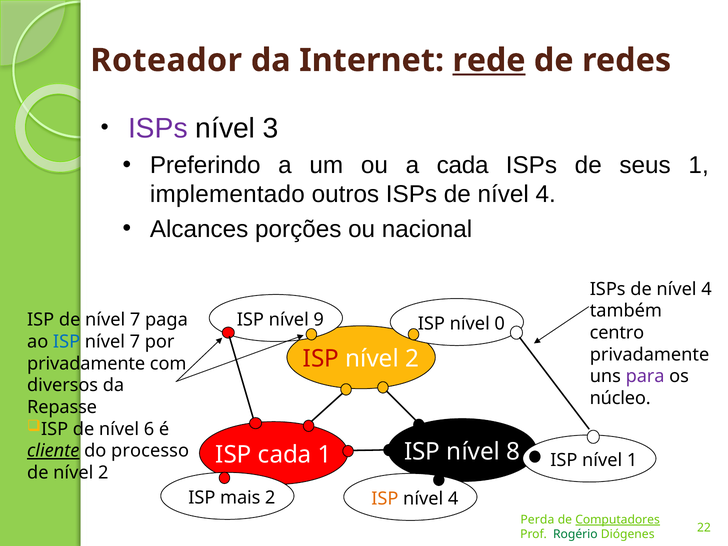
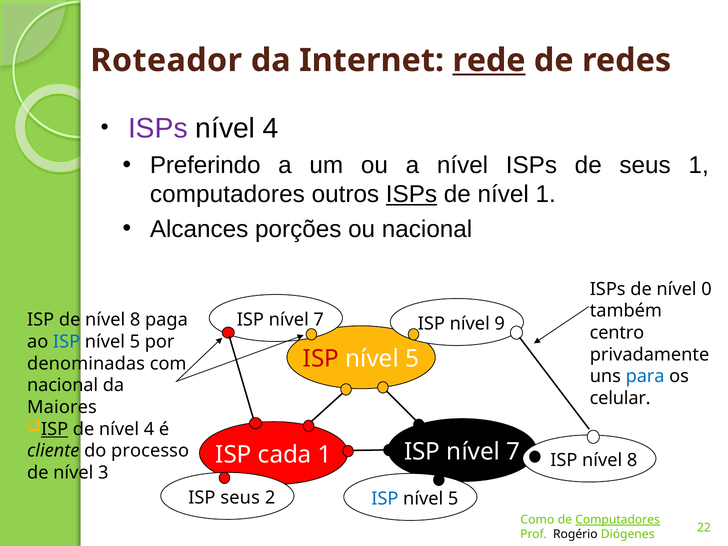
3 at (271, 129): 3 -> 4
a cada: cada -> nível
implementado at (227, 194): implementado -> computadores
ISPs at (411, 194) underline: none -> present
4 at (546, 194): 4 -> 1
4 at (707, 289): 4 -> 0
9 at (319, 320): 9 -> 7
de nível 7: 7 -> 8
0: 0 -> 9
7 at (135, 342): 7 -> 5
2 at (412, 359): 2 -> 5
privadamente at (86, 364): privadamente -> denominadas
para colour: purple -> blue
diversos at (63, 385): diversos -> nacional
núcleo: núcleo -> celular
Repasse: Repasse -> Maiores
ISP at (55, 429) underline: none -> present
de nível 6: 6 -> 4
8 at (513, 452): 8 -> 7
cliente underline: present -> none
ISP nível 1: 1 -> 8
de nível 2: 2 -> 3
ISP mais: mais -> seus
ISP at (385, 499) colour: orange -> blue
4 at (453, 499): 4 -> 5
Perda: Perda -> Como
Rogério colour: green -> black
